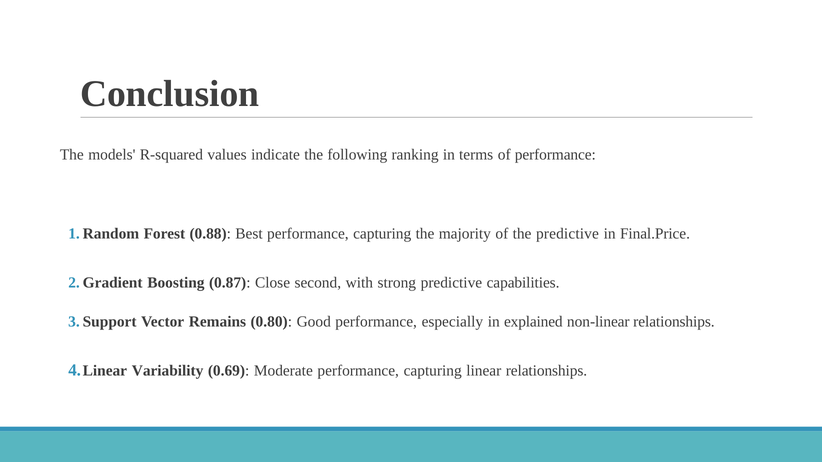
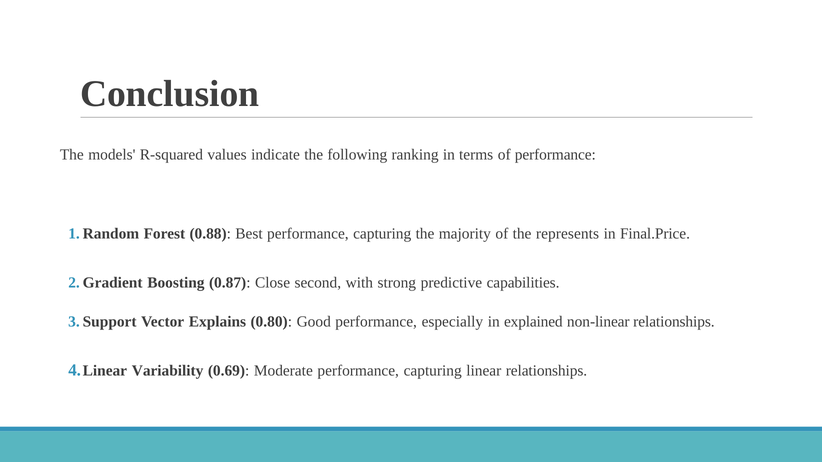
the predictive: predictive -> represents
Remains: Remains -> Explains
